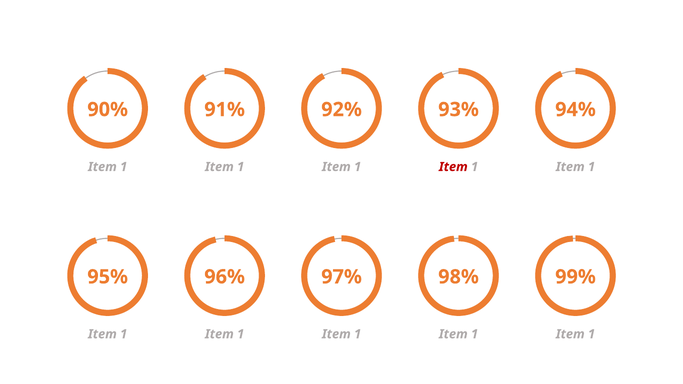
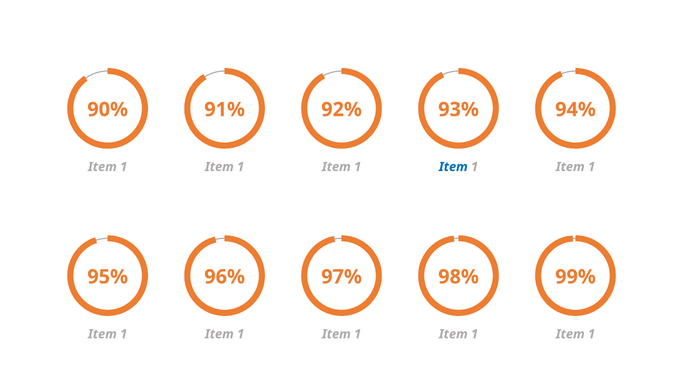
Item at (453, 167) colour: red -> blue
